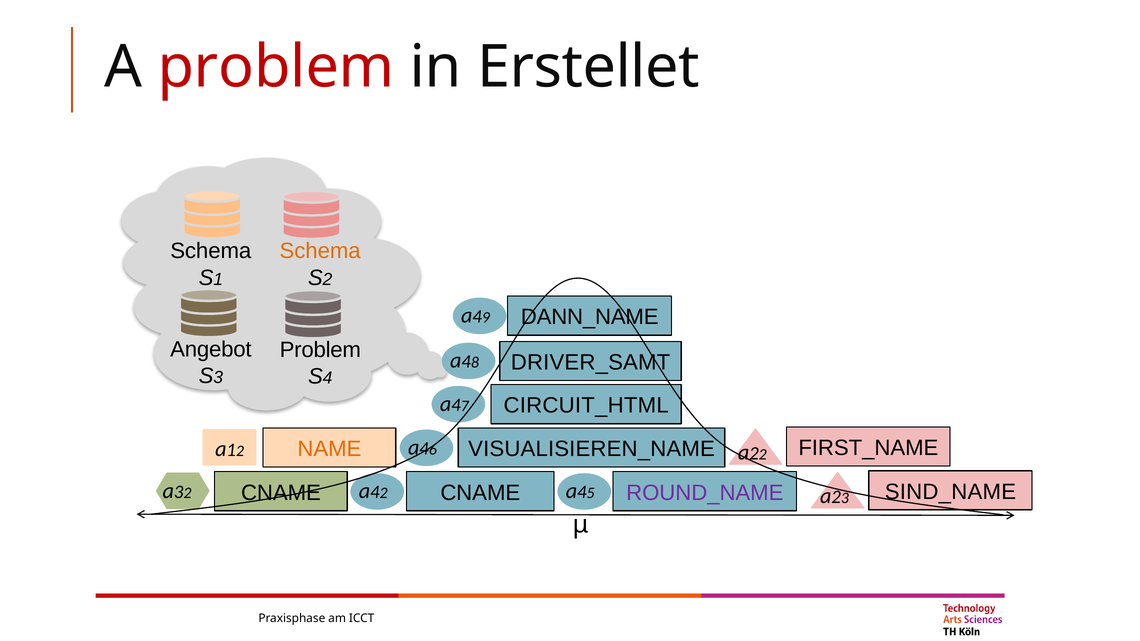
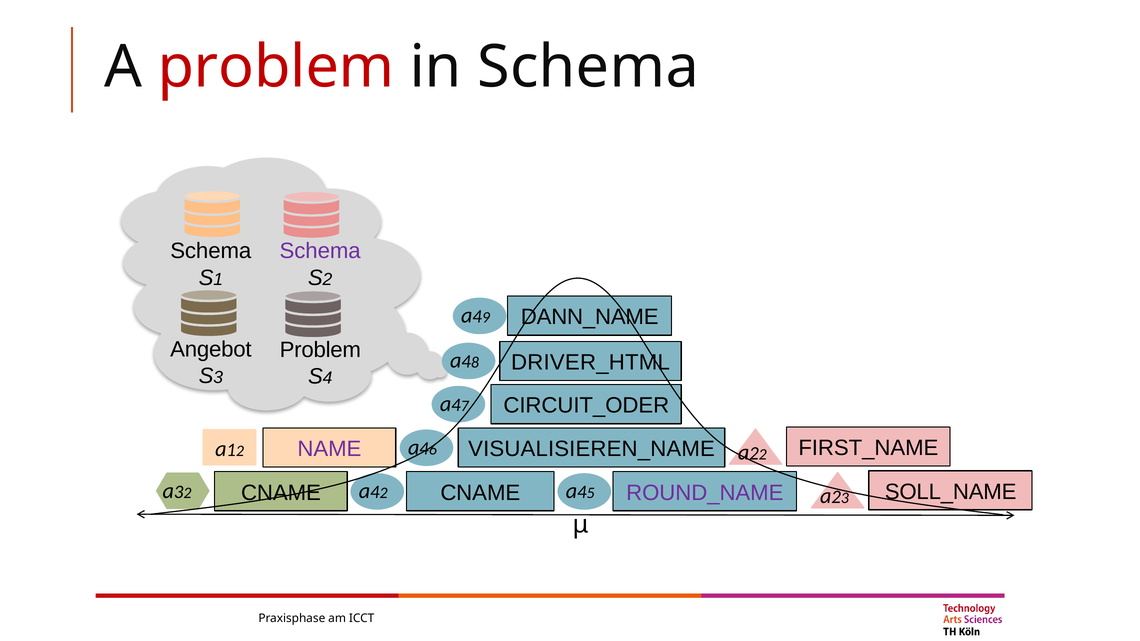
in Erstellet: Erstellet -> Schema
Schema at (320, 251) colour: orange -> purple
DRIVER_SAMT: DRIVER_SAMT -> DRIVER_HTML
CIRCUIT_HTML: CIRCUIT_HTML -> CIRCUIT_ODER
NAME colour: orange -> purple
SIND_NAME: SIND_NAME -> SOLL_NAME
